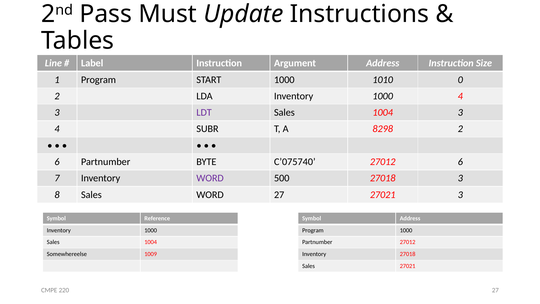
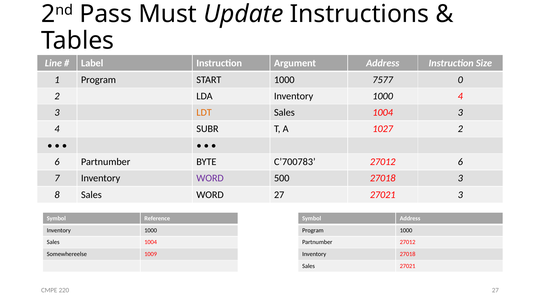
1010: 1010 -> 7577
LDT colour: purple -> orange
8298: 8298 -> 1027
C’075740: C’075740 -> C’700783
